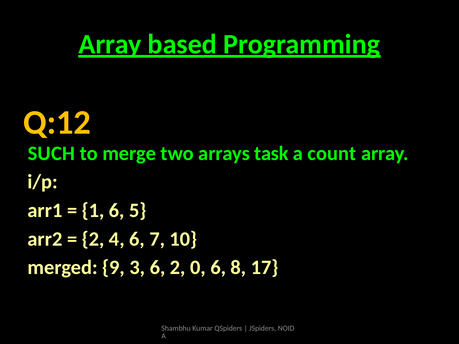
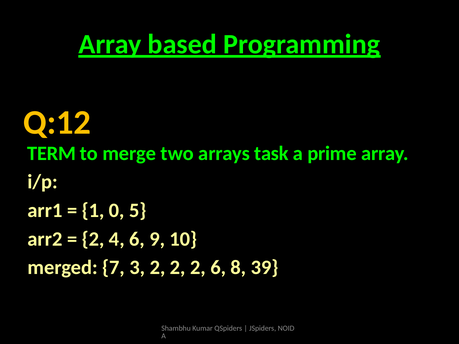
SUCH: SUCH -> TERM
count: count -> prime
1 6: 6 -> 0
7: 7 -> 9
9: 9 -> 7
3 6: 6 -> 2
0 at (198, 268): 0 -> 2
17: 17 -> 39
